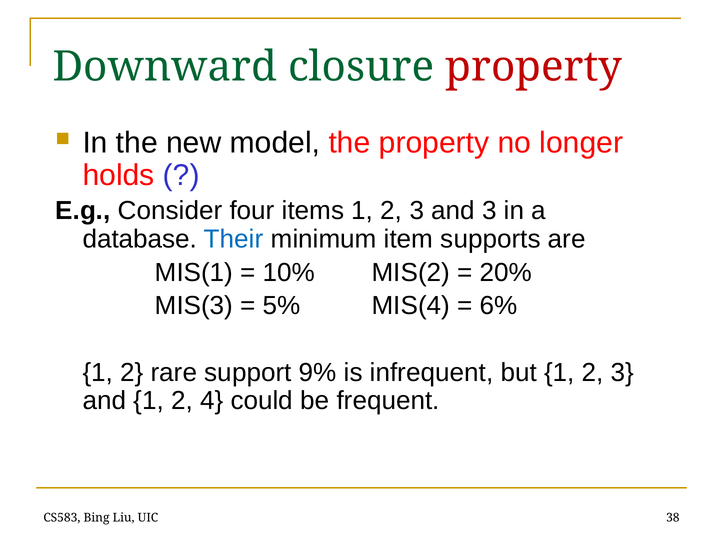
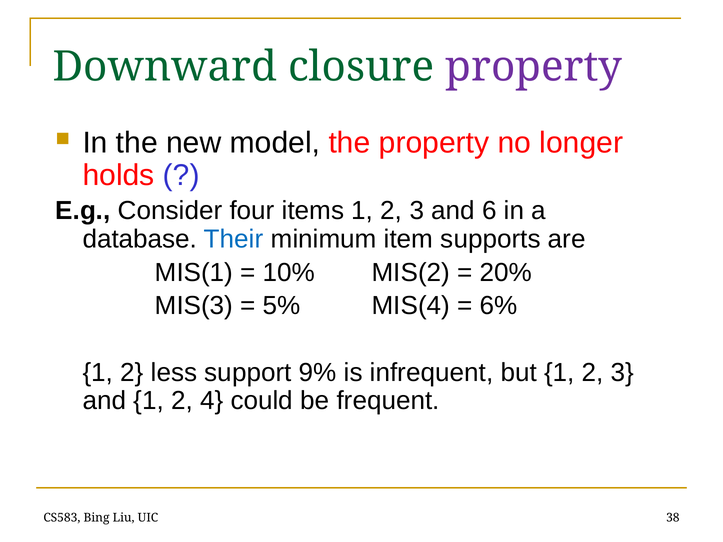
property at (534, 67) colour: red -> purple
and 3: 3 -> 6
rare: rare -> less
